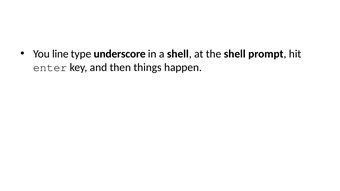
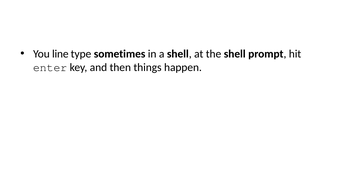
underscore: underscore -> sometimes
